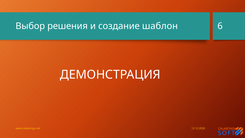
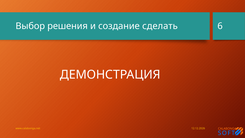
шаблон: шаблон -> сделать
